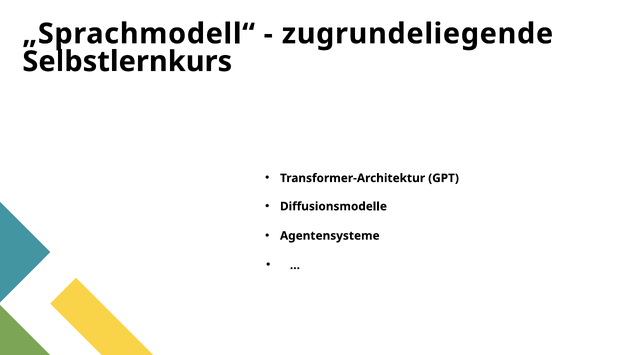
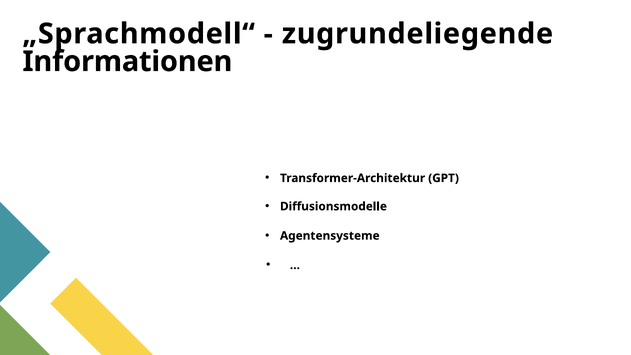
Selbstlernkurs: Selbstlernkurs -> Informationen
